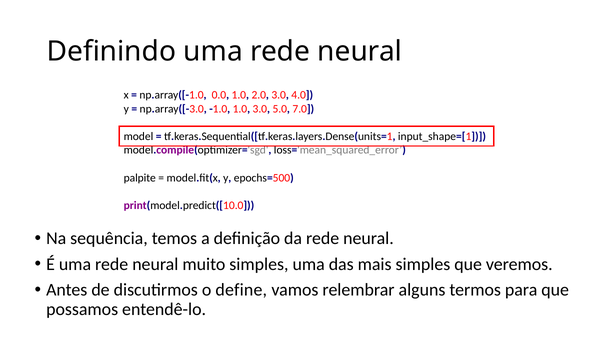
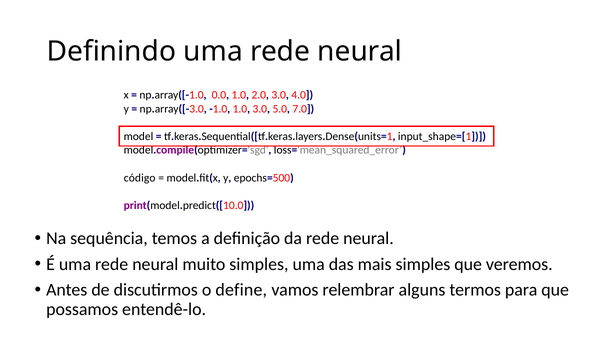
palpite: palpite -> código
